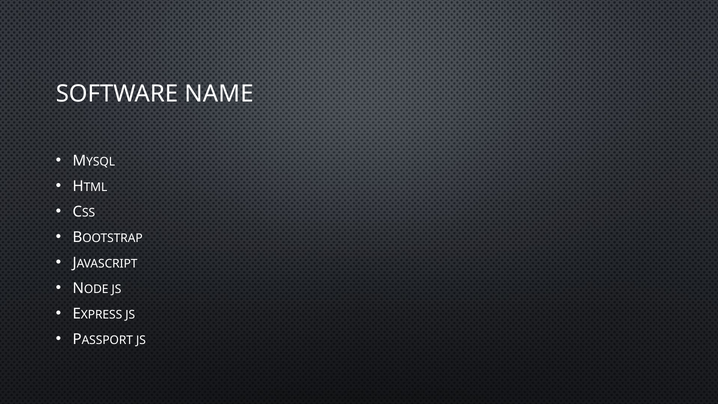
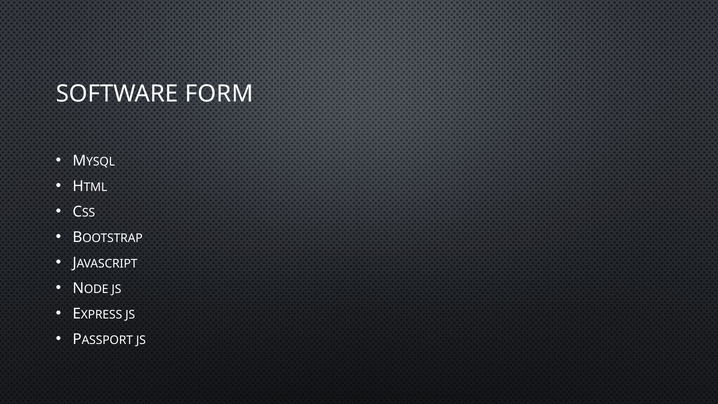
NAME: NAME -> FORM
